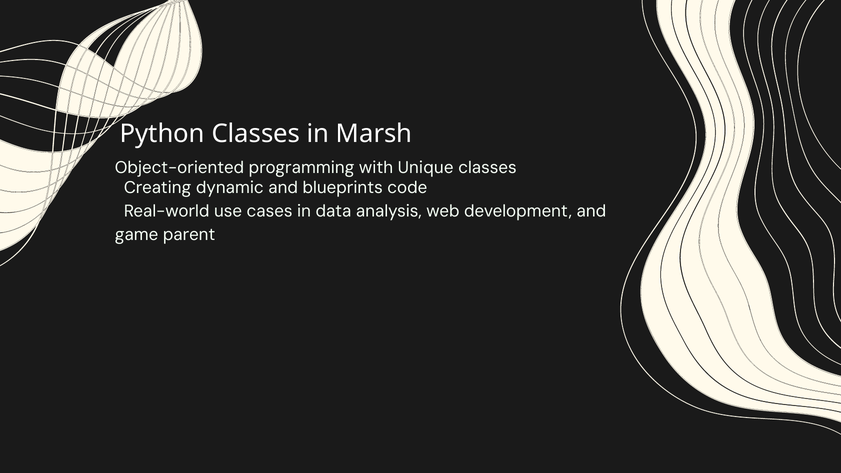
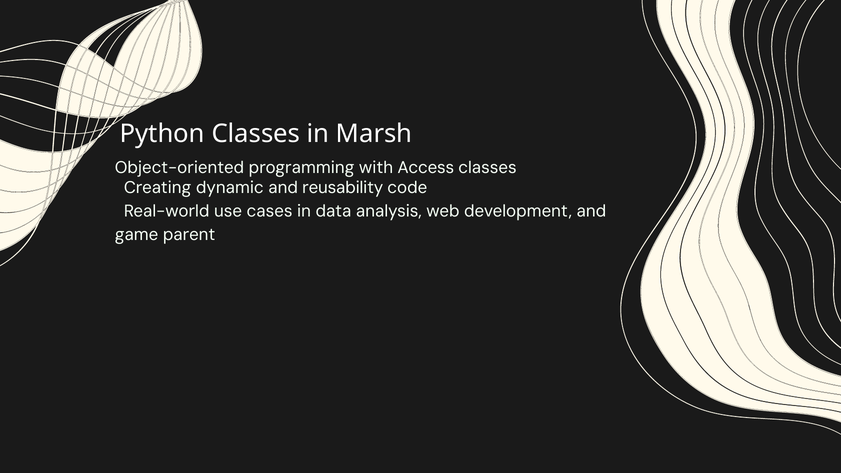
Unique: Unique -> Access
blueprints: blueprints -> reusability
